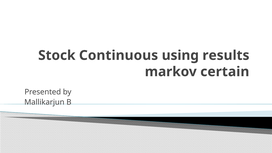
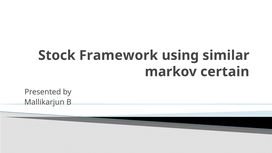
Continuous: Continuous -> Framework
results: results -> similar
